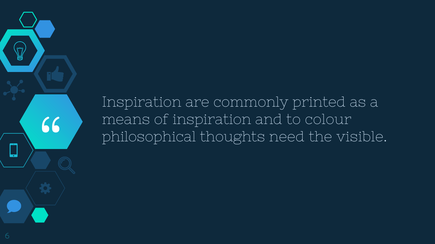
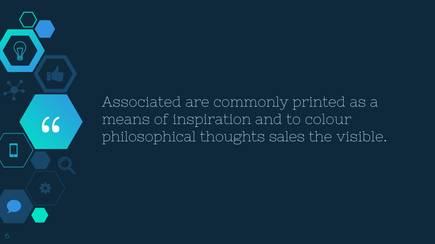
Inspiration at (142, 102): Inspiration -> Associated
need: need -> sales
